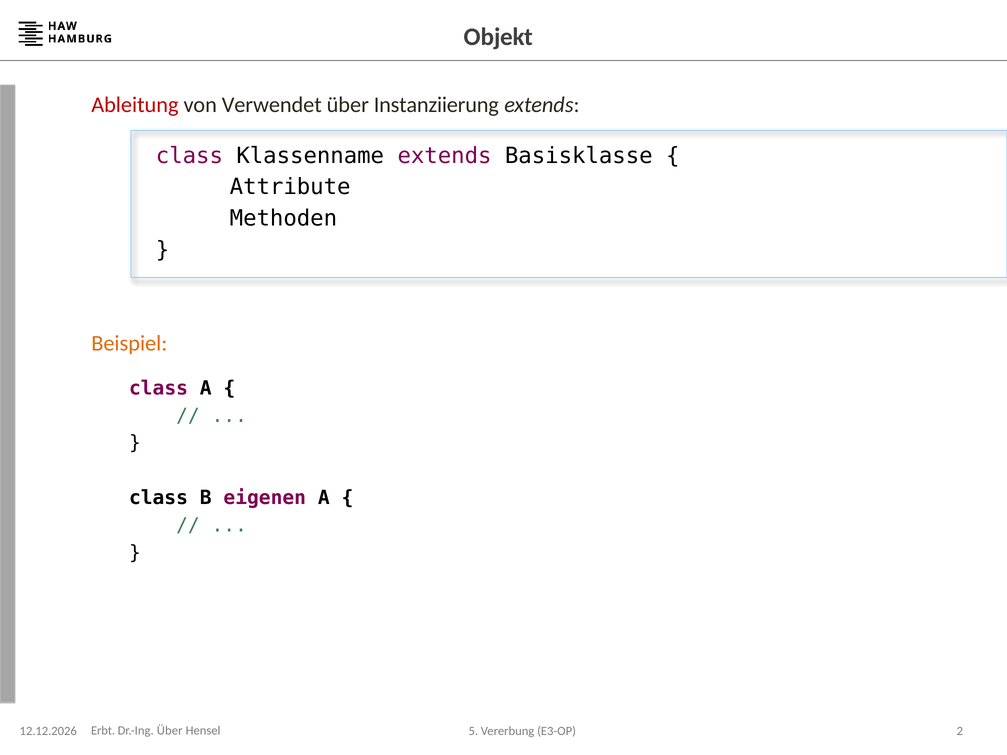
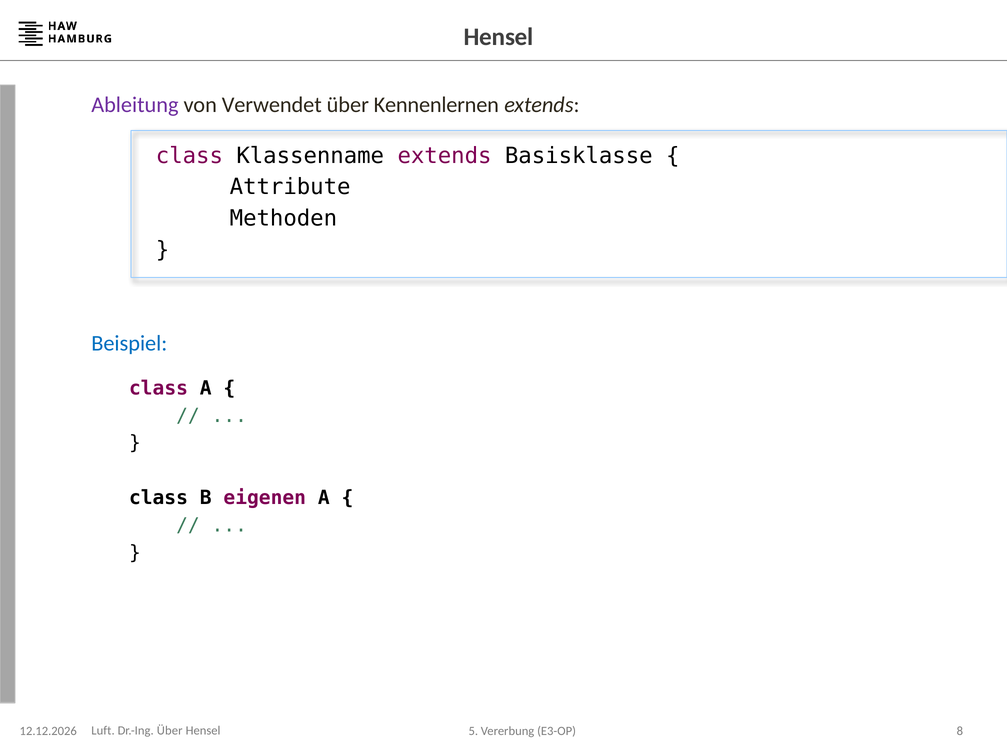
Objekt at (499, 37): Objekt -> Hensel
Ableitung colour: red -> purple
Instanziierung: Instanziierung -> Kennenlernen
Beispiel colour: orange -> blue
Erbt: Erbt -> Luft
2: 2 -> 8
